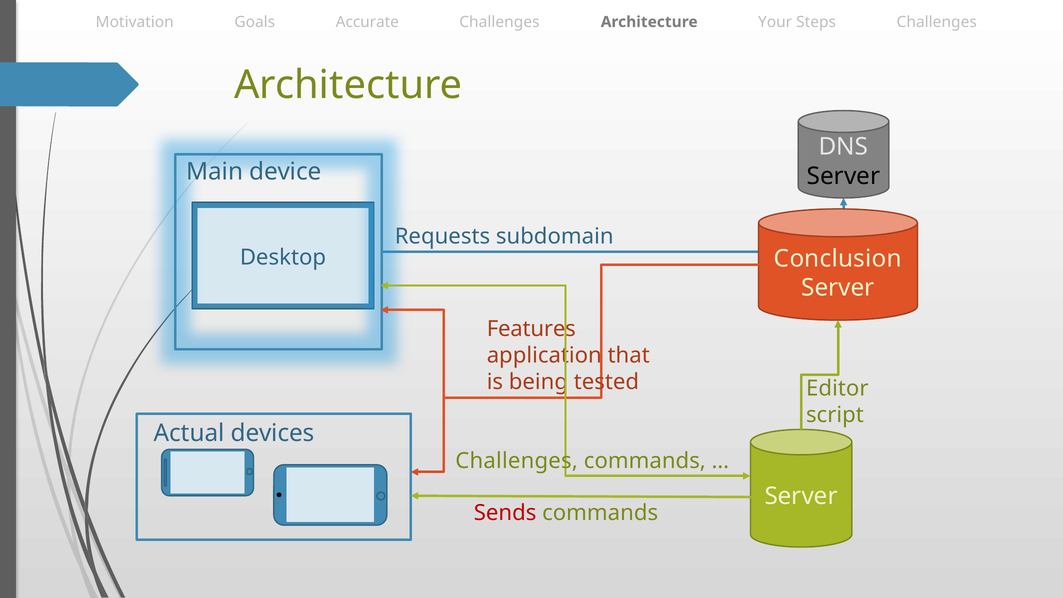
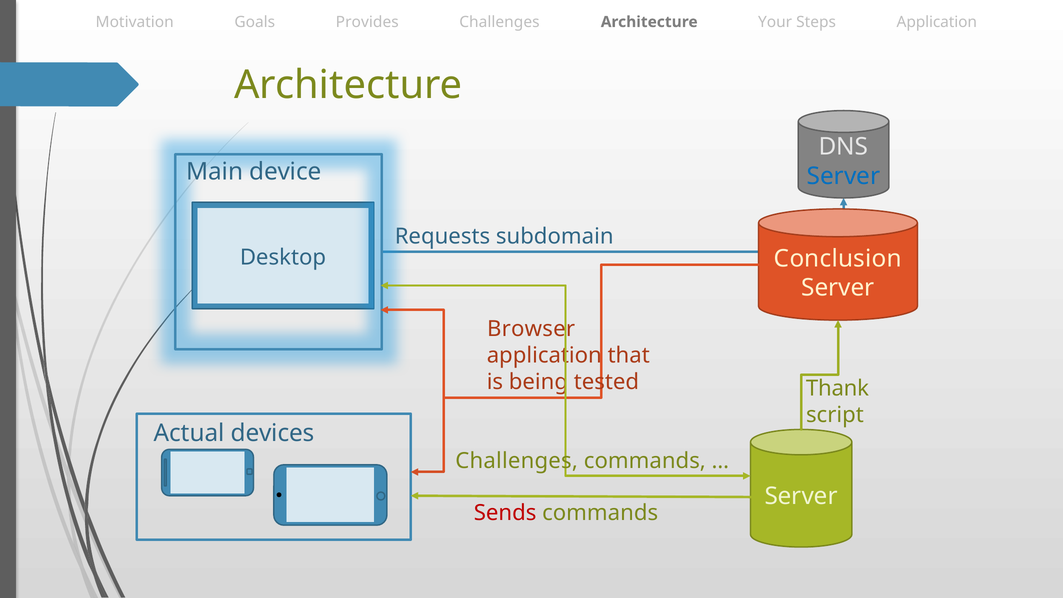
Accurate: Accurate -> Provides
Steps Challenges: Challenges -> Application
Server at (844, 176) colour: black -> blue
Features: Features -> Browser
Editor: Editor -> Thank
